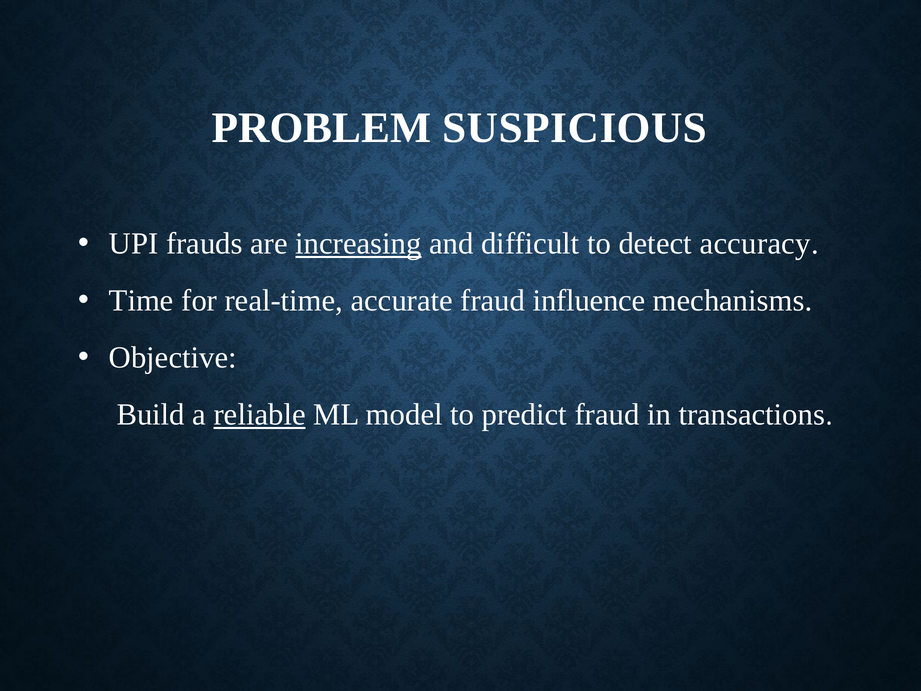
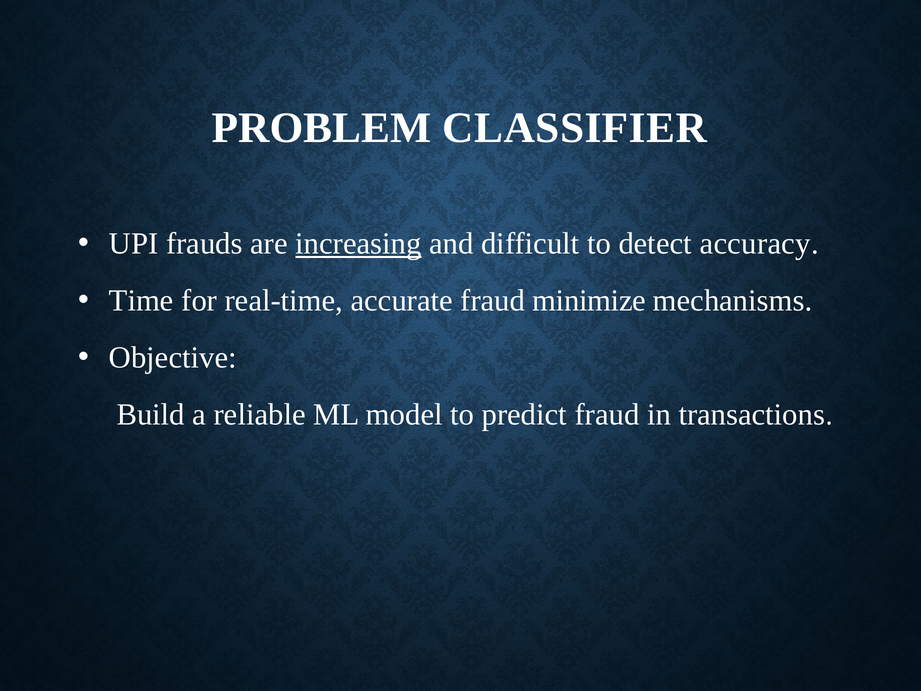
SUSPICIOUS: SUSPICIOUS -> CLASSIFIER
influence: influence -> minimize
reliable underline: present -> none
